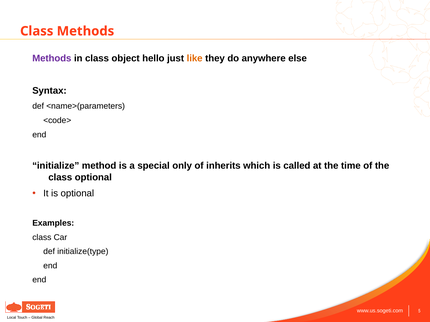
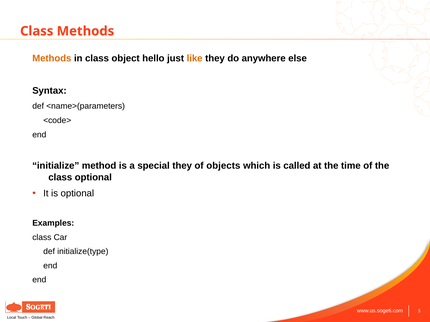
Methods at (52, 58) colour: purple -> orange
special only: only -> they
inherits: inherits -> objects
